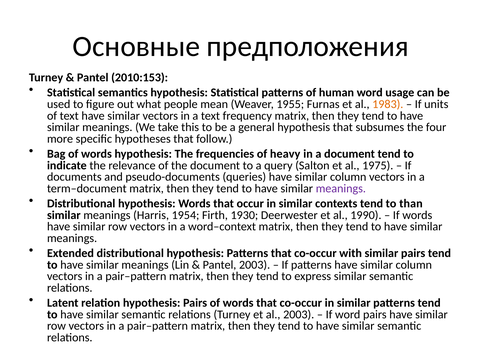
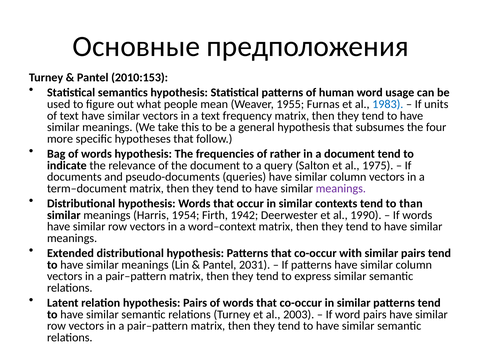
1983 colour: orange -> blue
heavy: heavy -> rather
1930: 1930 -> 1942
Pantel 2003: 2003 -> 2031
